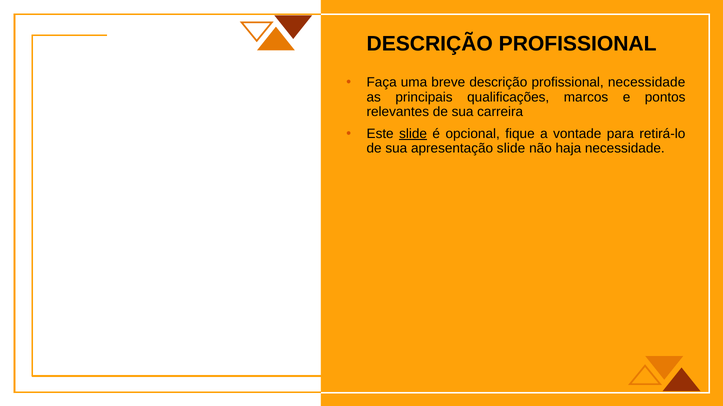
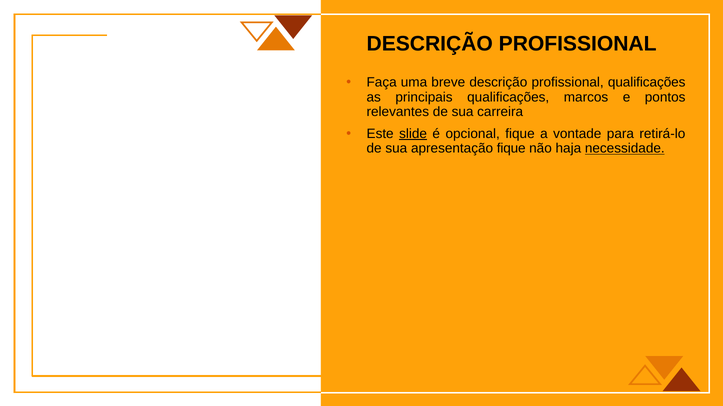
profissional necessidade: necessidade -> qualificações
apresentação slide: slide -> fique
necessidade at (625, 149) underline: none -> present
